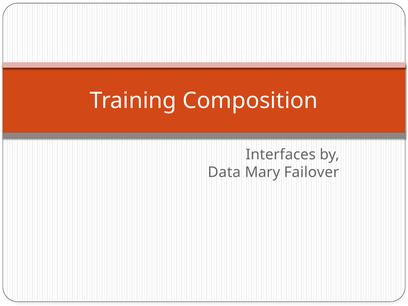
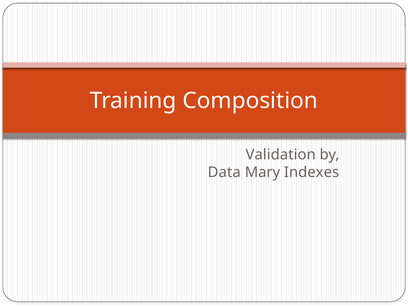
Interfaces: Interfaces -> Validation
Failover: Failover -> Indexes
